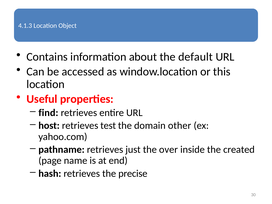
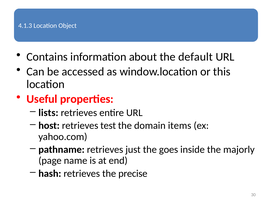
find: find -> lists
other: other -> items
over: over -> goes
created: created -> majorly
